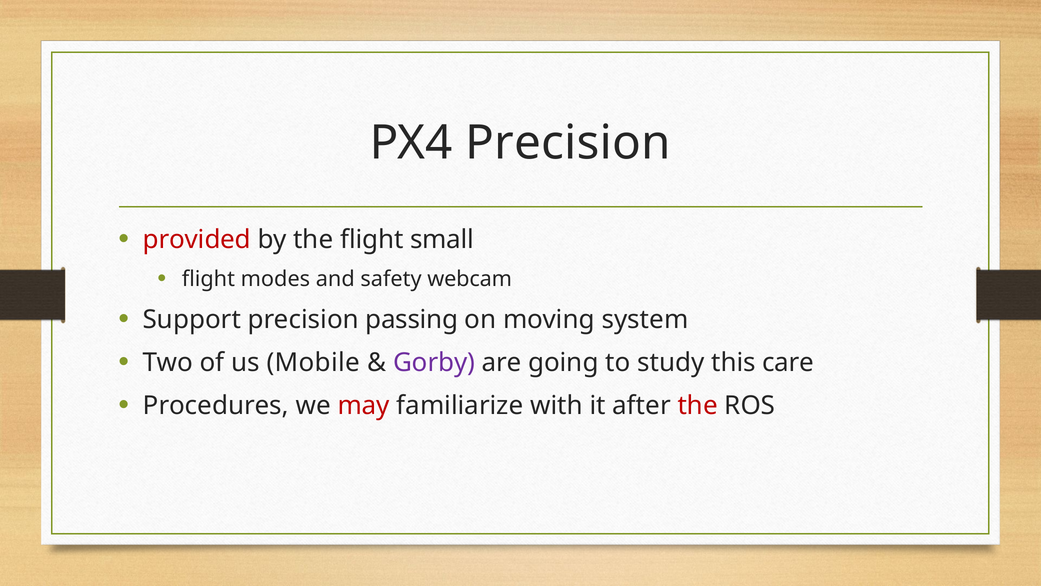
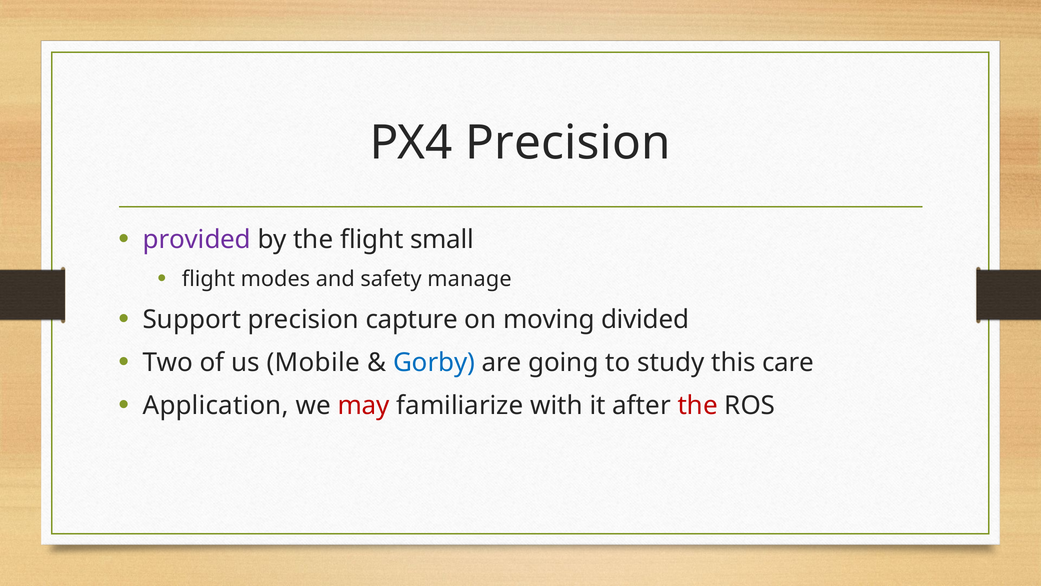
provided colour: red -> purple
webcam: webcam -> manage
passing: passing -> capture
system: system -> divided
Gorby colour: purple -> blue
Procedures: Procedures -> Application
